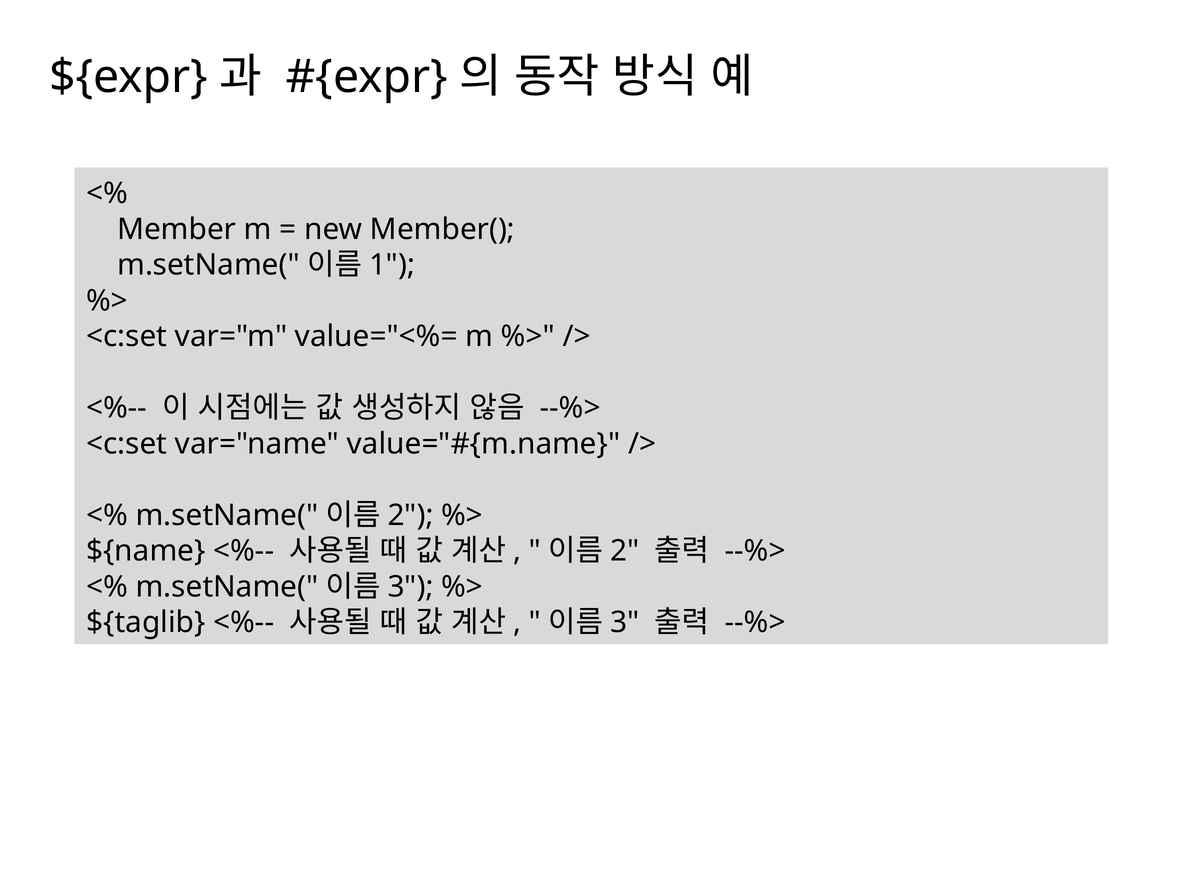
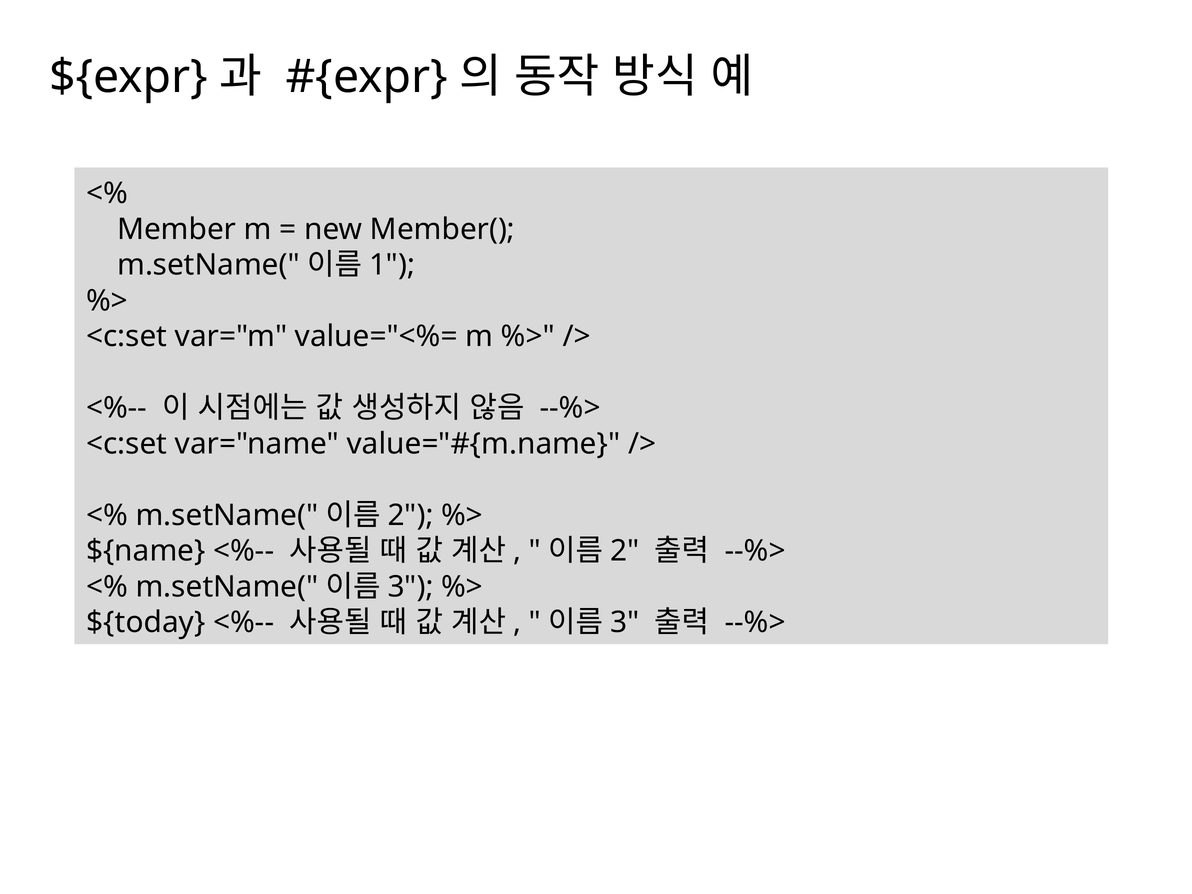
${taglib: ${taglib -> ${today
